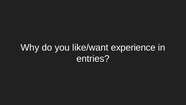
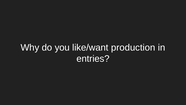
experience: experience -> production
